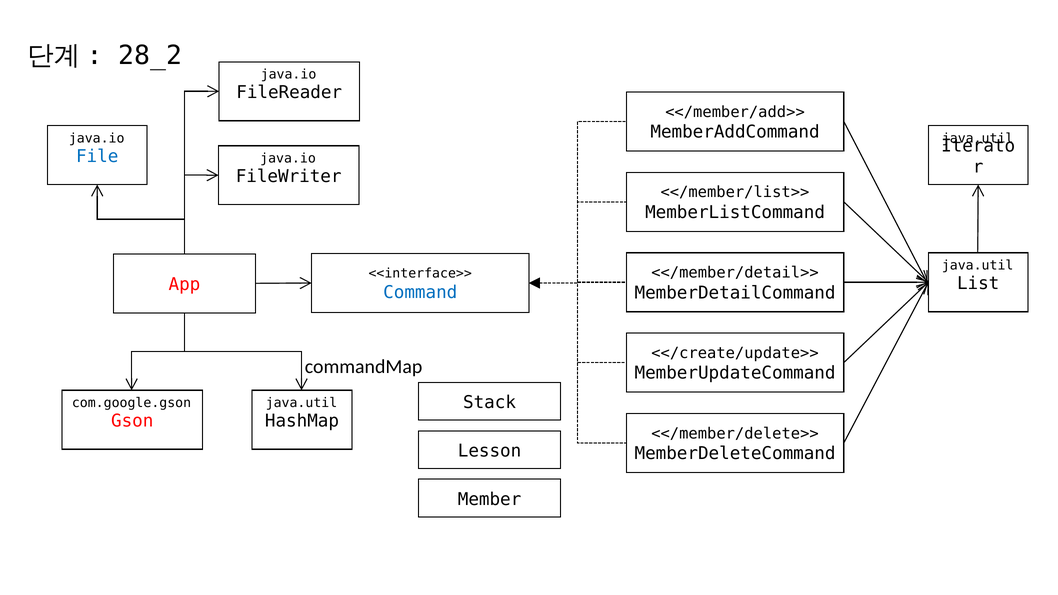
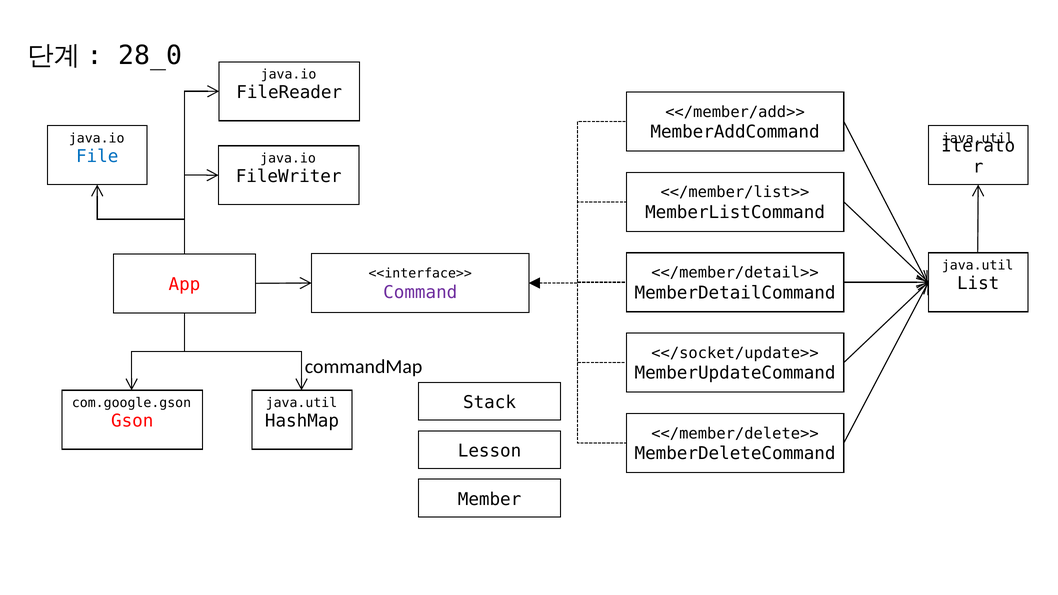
28_2: 28_2 -> 28_0
Command colour: blue -> purple
<</create/update>>: <</create/update>> -> <</socket/update>>
